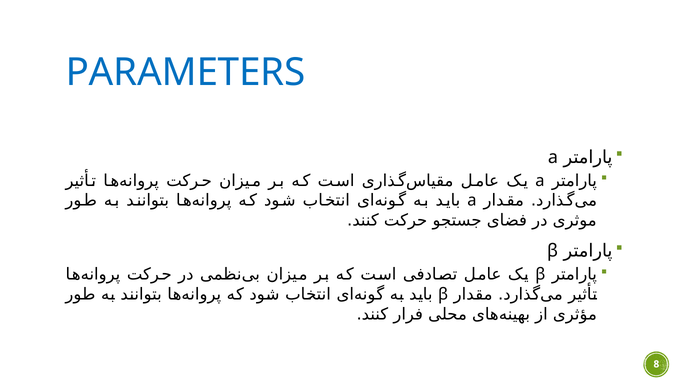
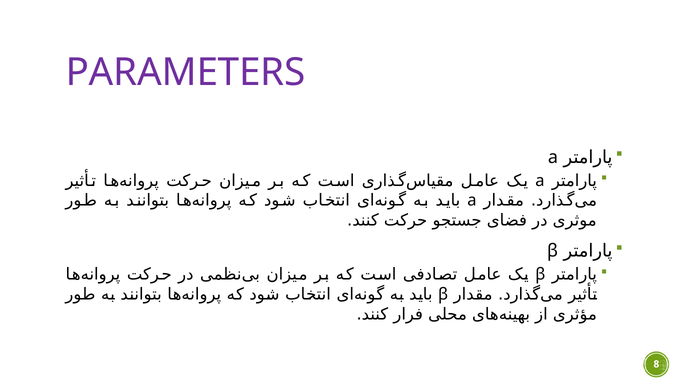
PARAMETERS colour: blue -> purple
